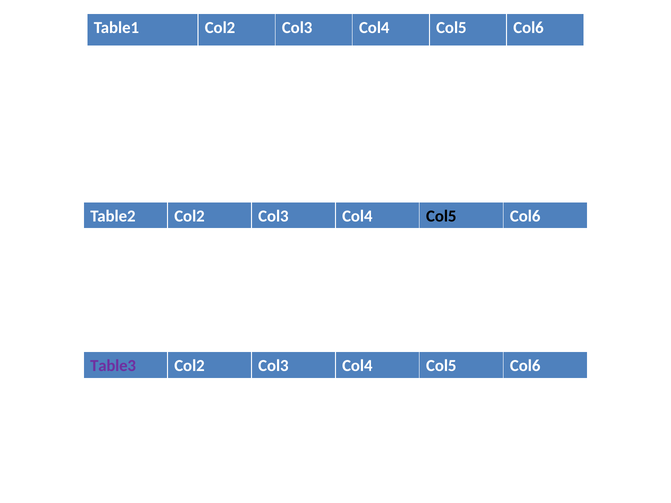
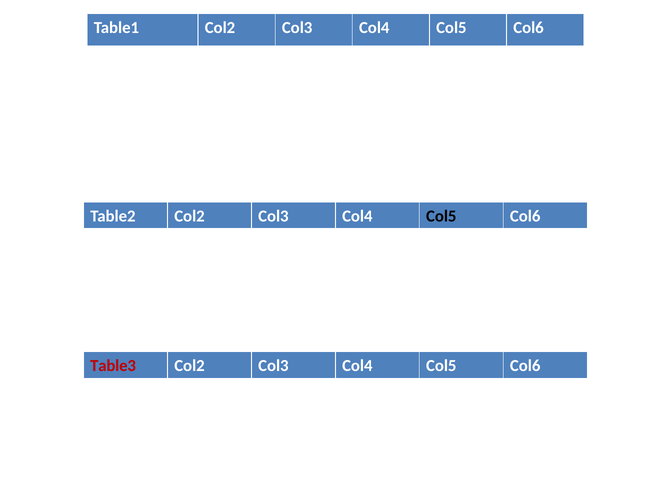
Table3 colour: purple -> red
